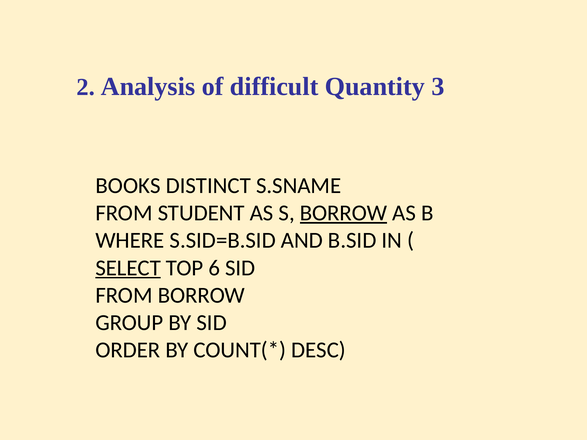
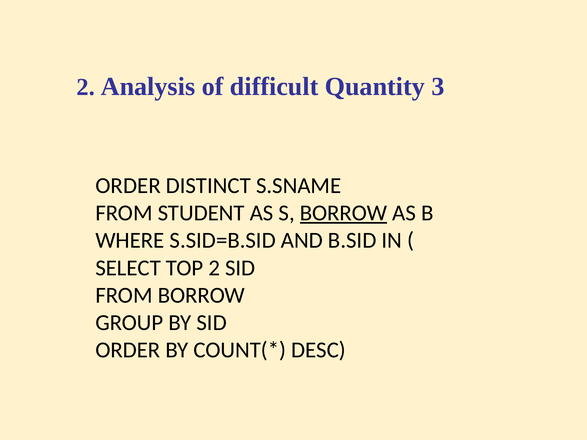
BOOKS at (128, 186): BOOKS -> ORDER
SELECT underline: present -> none
TOP 6: 6 -> 2
